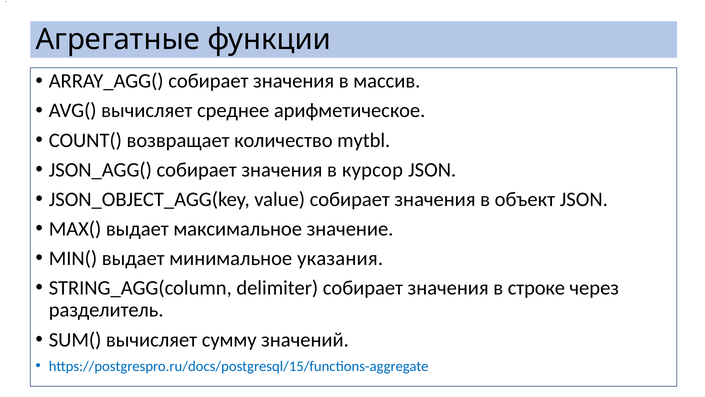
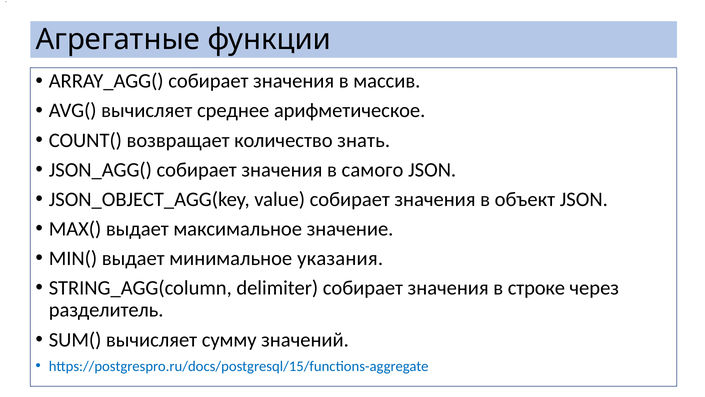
mytbl: mytbl -> знать
курсор: курсор -> самого
